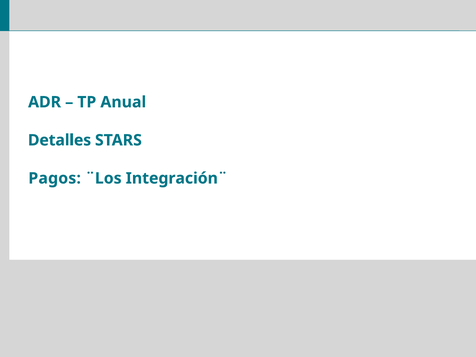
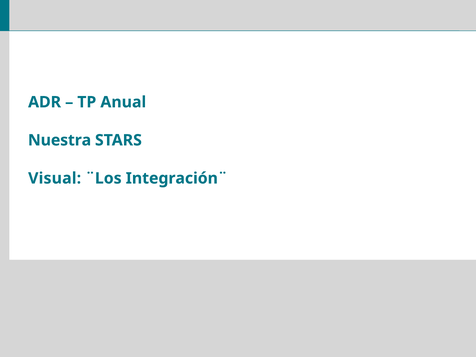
Detalles: Detalles -> Nuestra
Pagos: Pagos -> Visual
